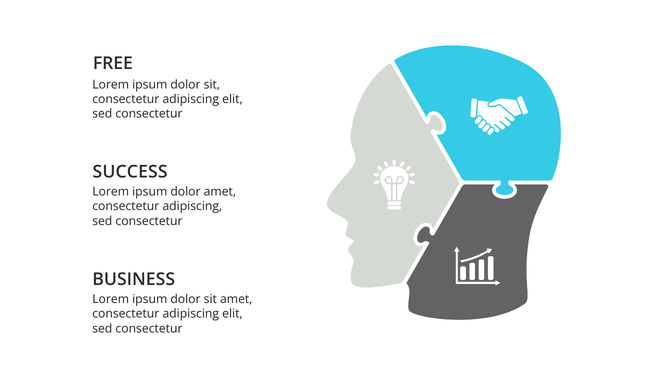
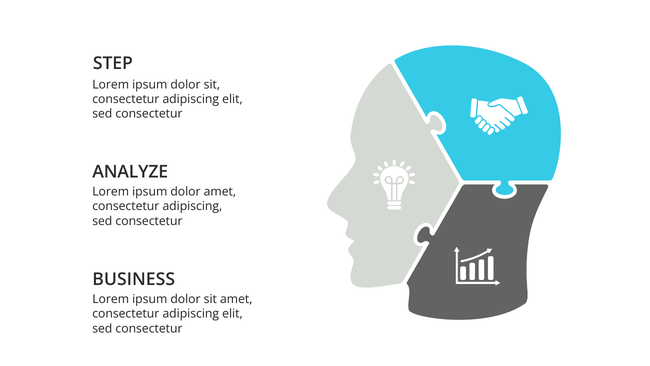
FREE: FREE -> STEP
SUCCESS: SUCCESS -> ANALYZE
